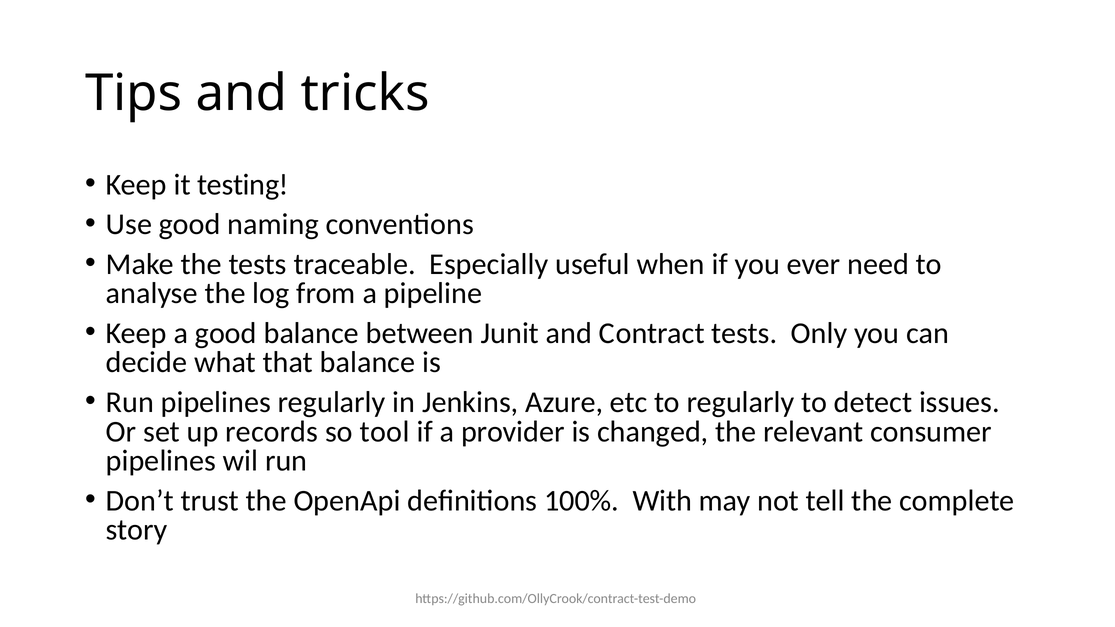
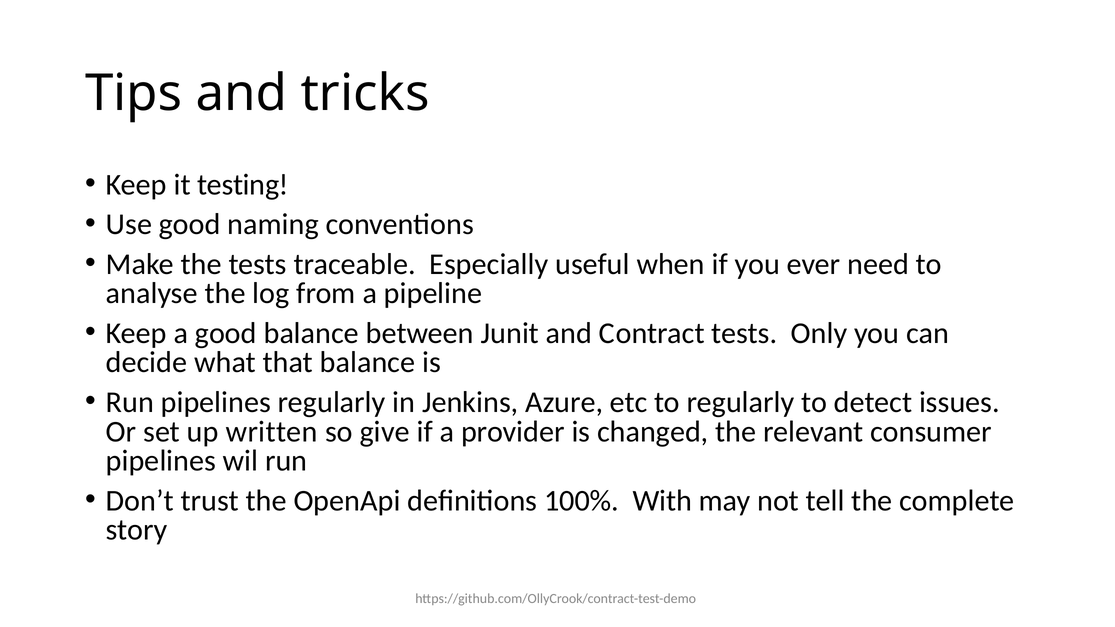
records: records -> written
tool: tool -> give
